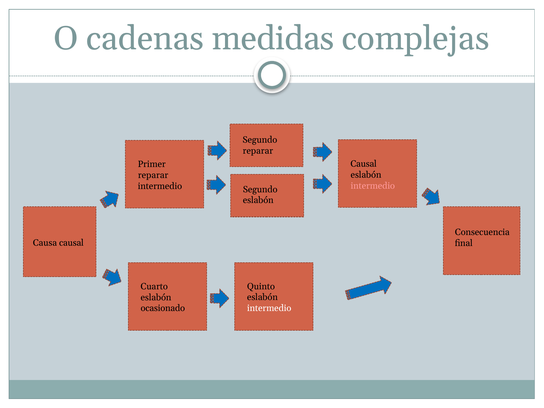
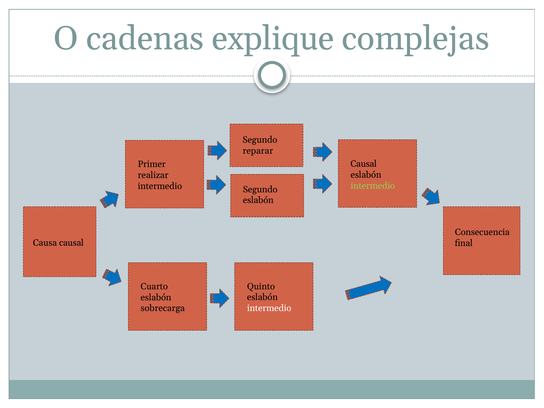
medidas: medidas -> explique
reparar at (153, 175): reparar -> realizar
intermedio at (373, 186) colour: pink -> light green
ocasionado: ocasionado -> sobrecarga
